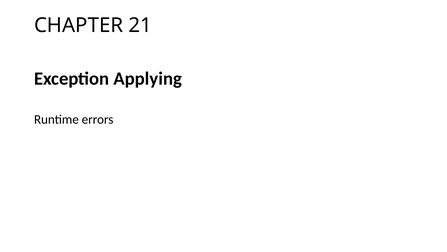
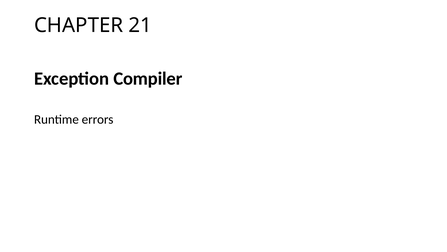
Applying: Applying -> Compiler
